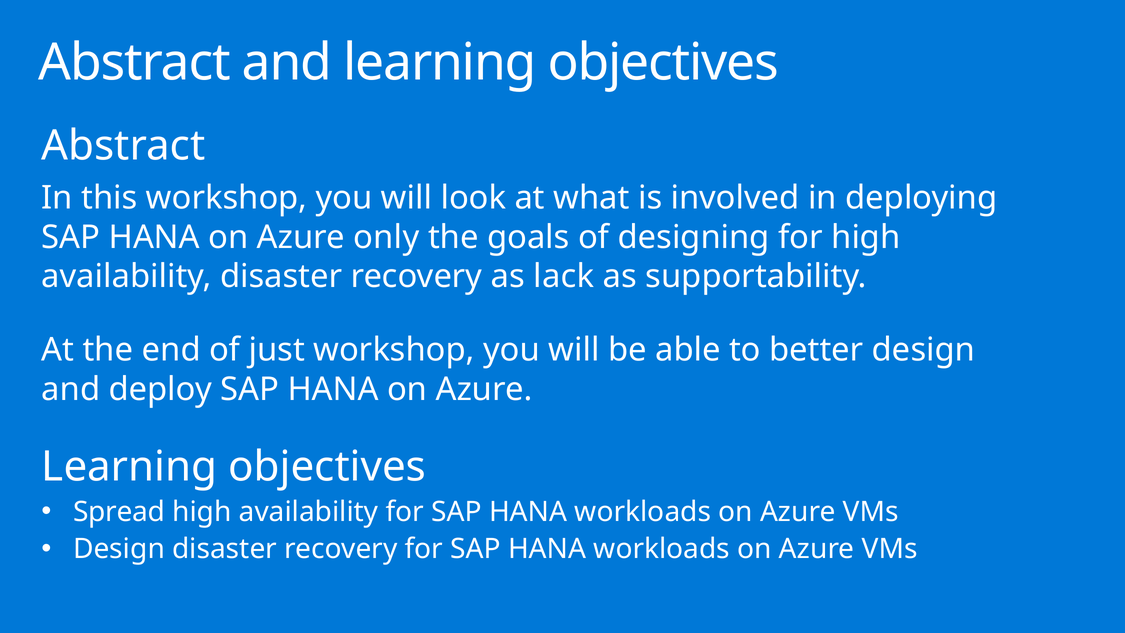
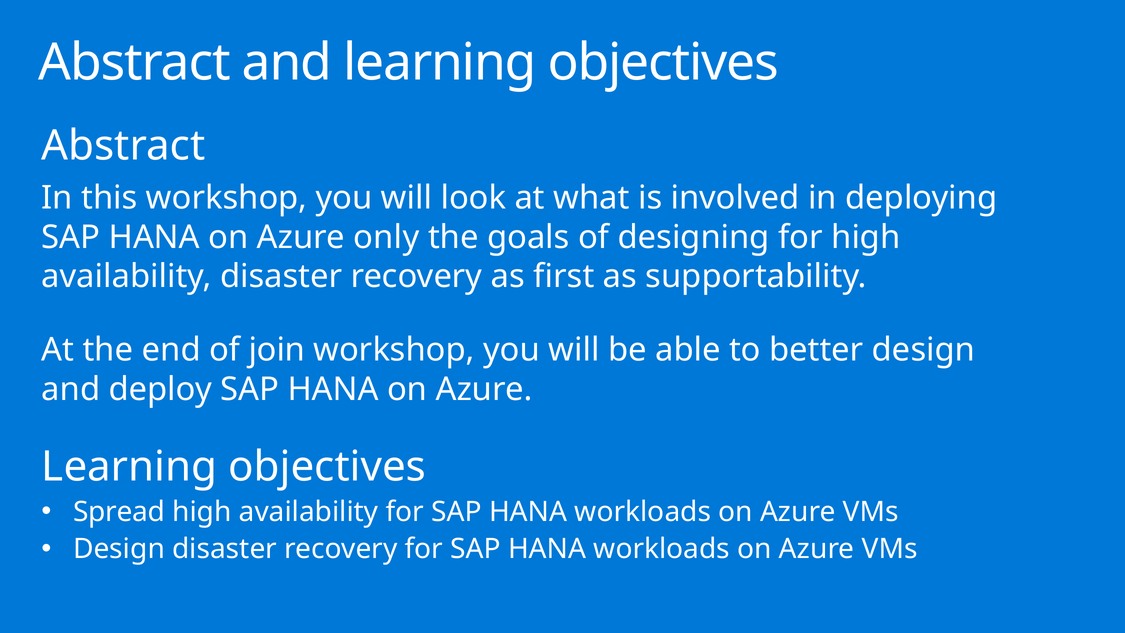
lack: lack -> first
just: just -> join
